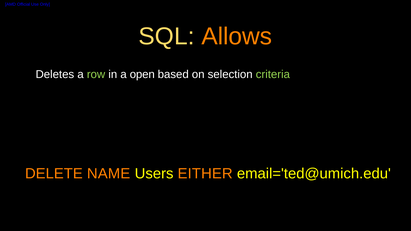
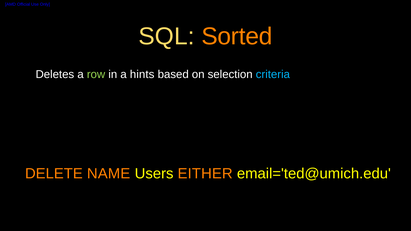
Allows: Allows -> Sorted
open: open -> hints
criteria colour: light green -> light blue
